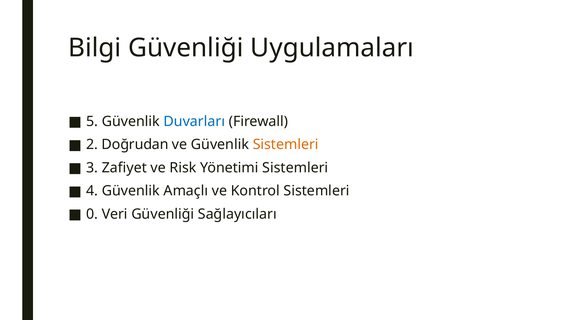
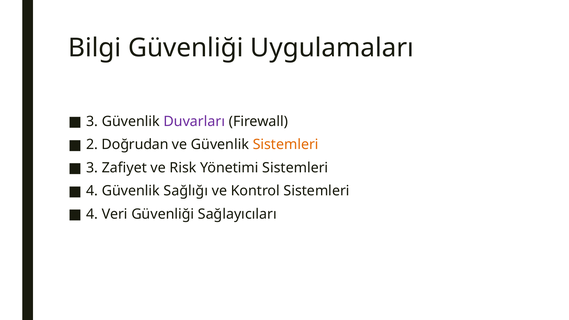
5 at (92, 121): 5 -> 3
Duvarları colour: blue -> purple
Amaçlı: Amaçlı -> Sağlığı
0 at (92, 214): 0 -> 4
